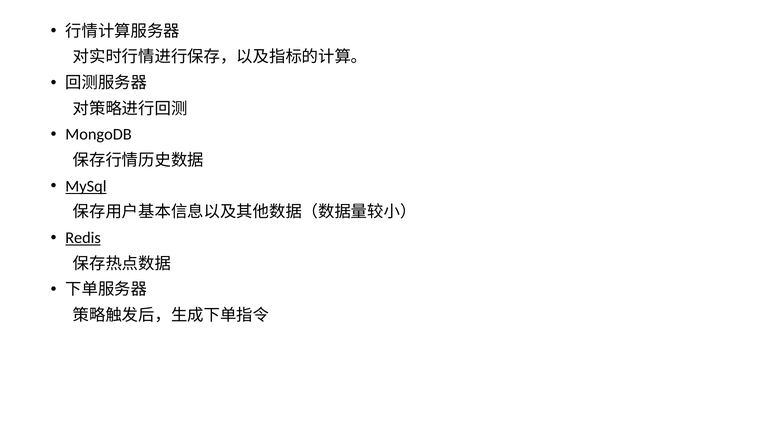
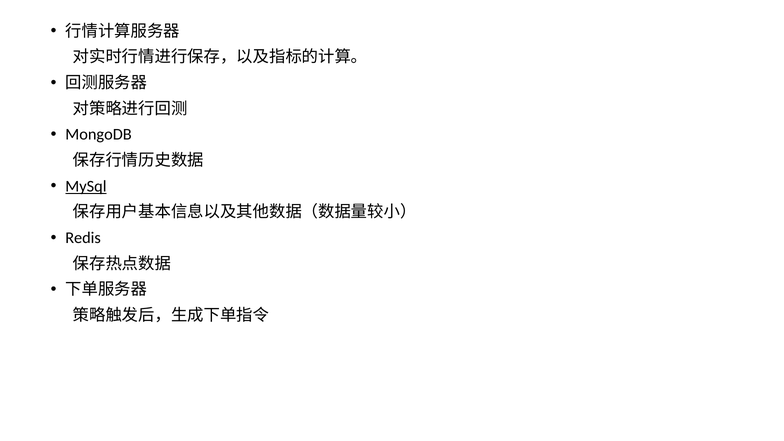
Redis underline: present -> none
